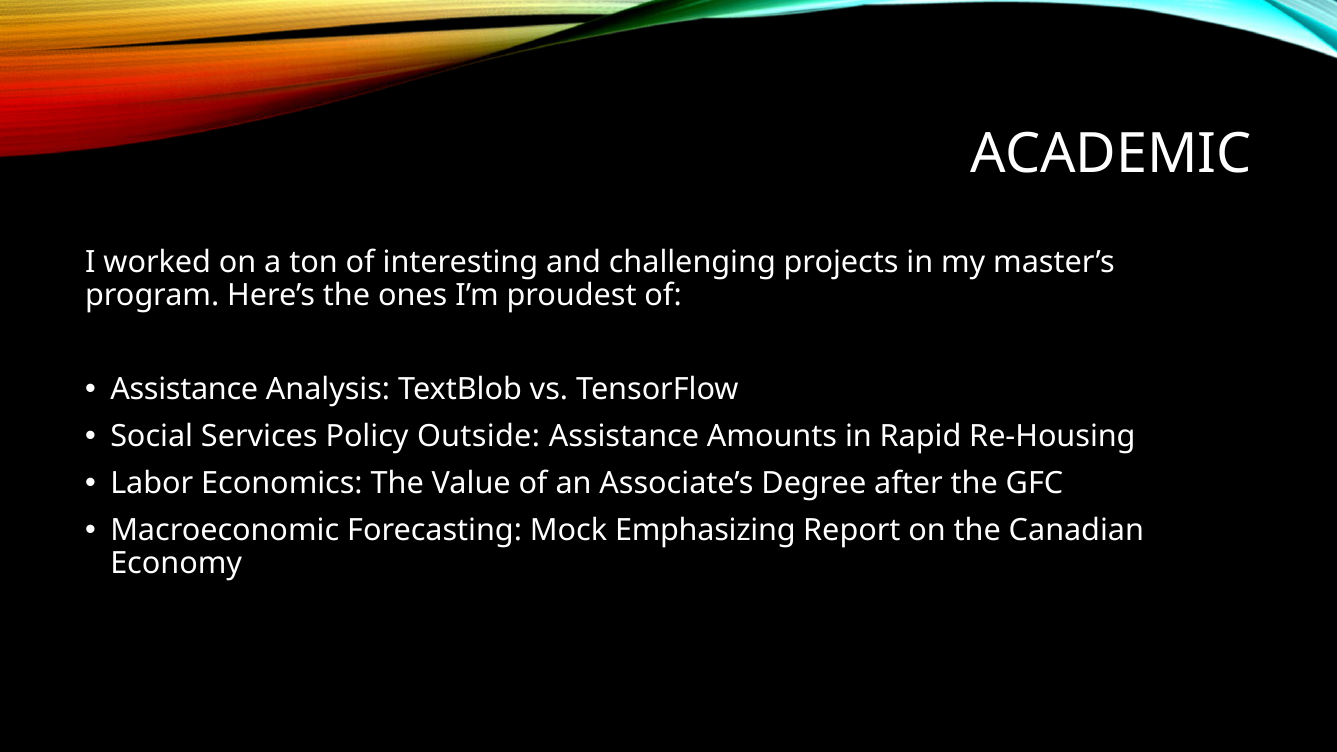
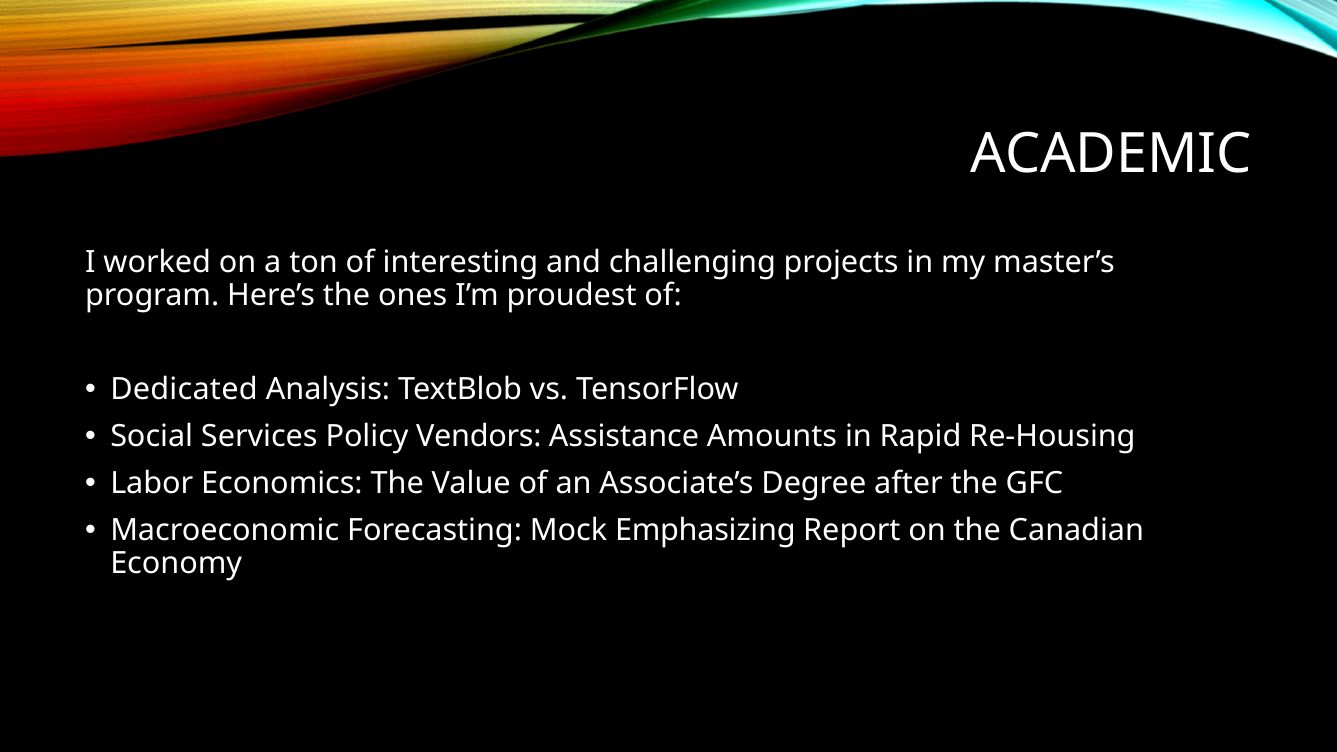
Assistance at (184, 389): Assistance -> Dedicated
Outside: Outside -> Vendors
